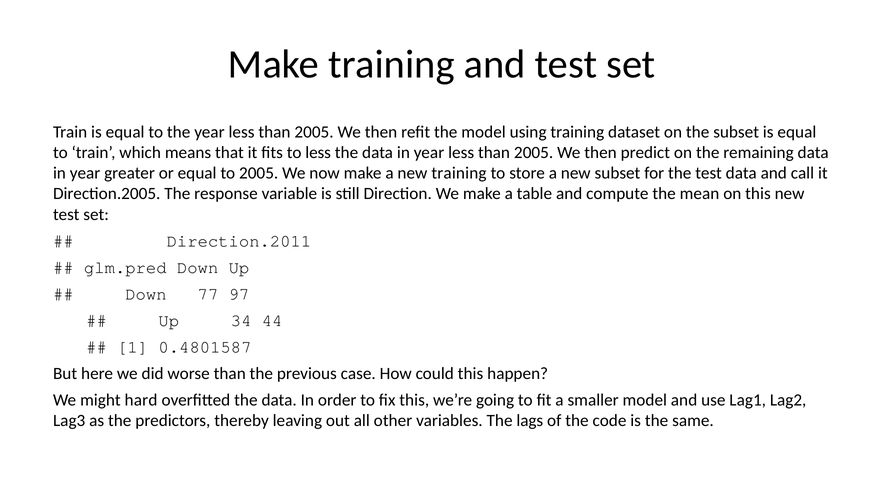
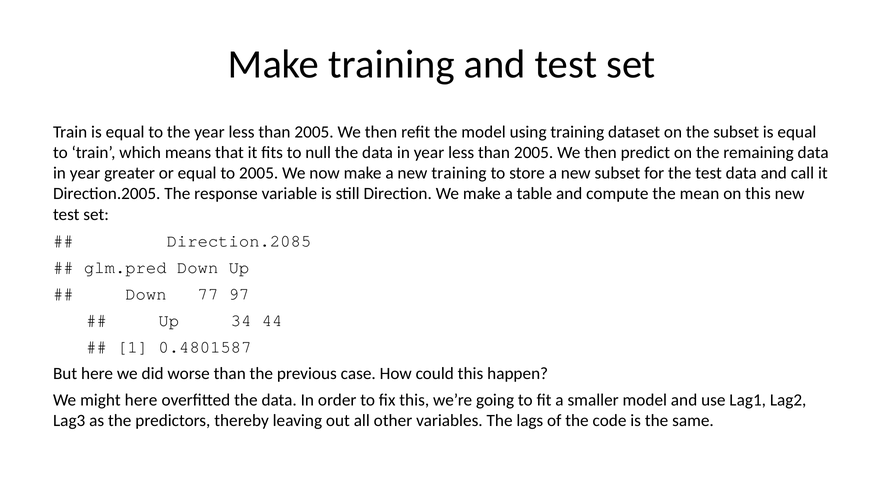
to less: less -> null
Direction.2011: Direction.2011 -> Direction.2085
might hard: hard -> here
